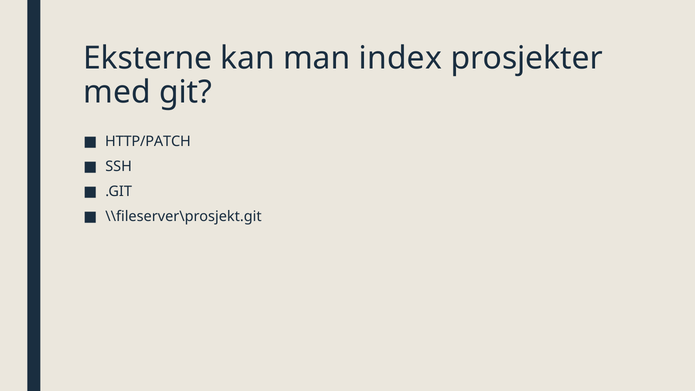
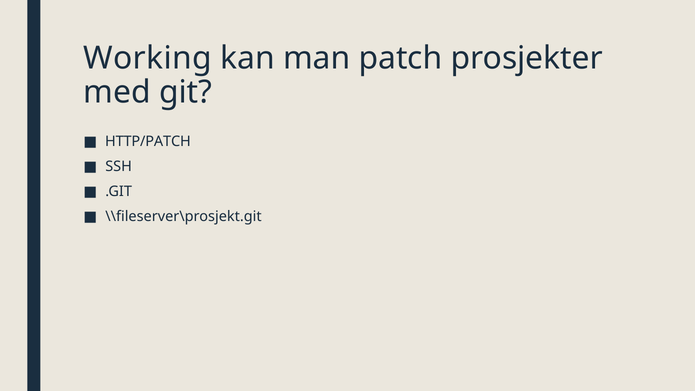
Eksterne: Eksterne -> Working
index: index -> patch
